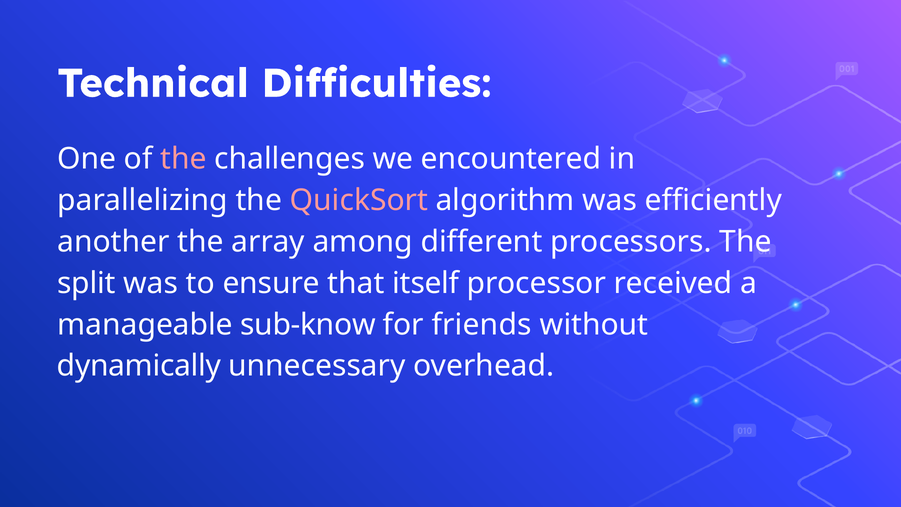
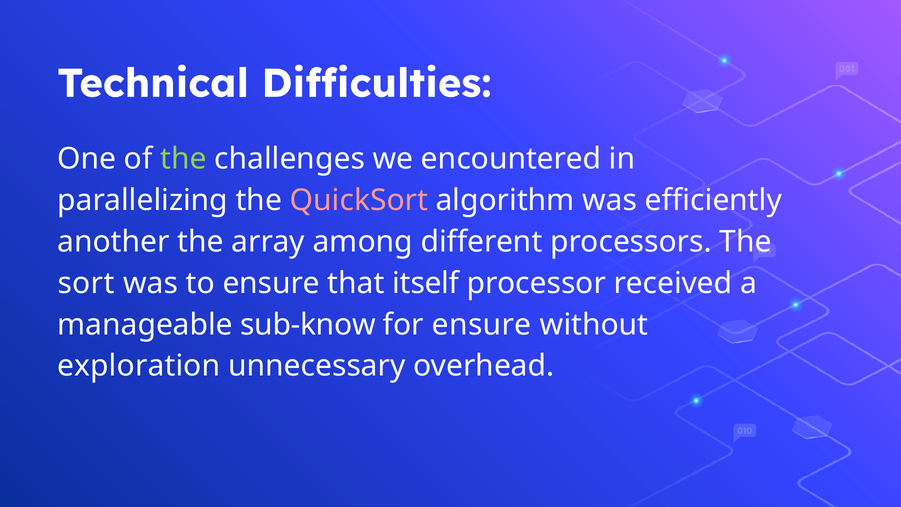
the at (183, 159) colour: pink -> light green
split: split -> sort
for friends: friends -> ensure
dynamically: dynamically -> exploration
